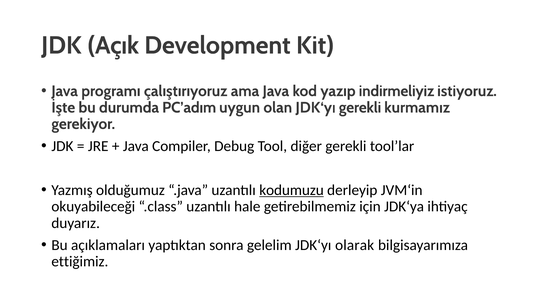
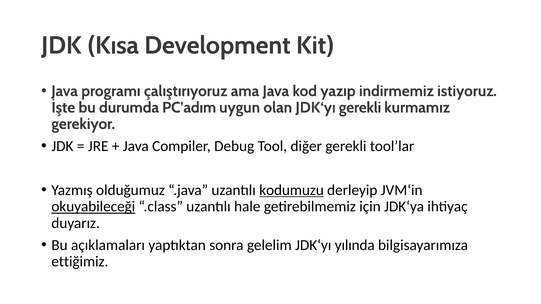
Açık: Açık -> Kısa
indirmeliyiz: indirmeliyiz -> indirmemiz
okuyabileceği underline: none -> present
olarak: olarak -> yılında
